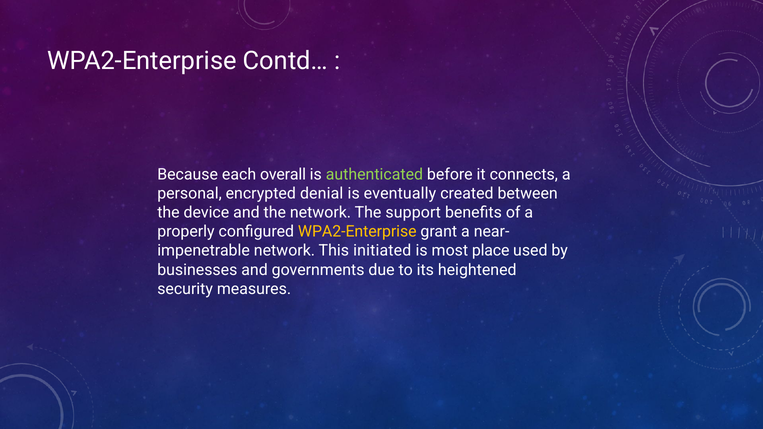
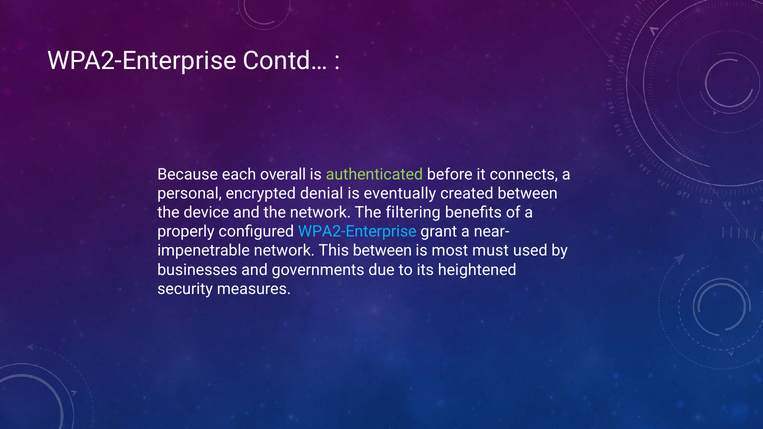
support: support -> filtering
WPA2-Enterprise at (357, 232) colour: yellow -> light blue
This initiated: initiated -> between
place: place -> must
